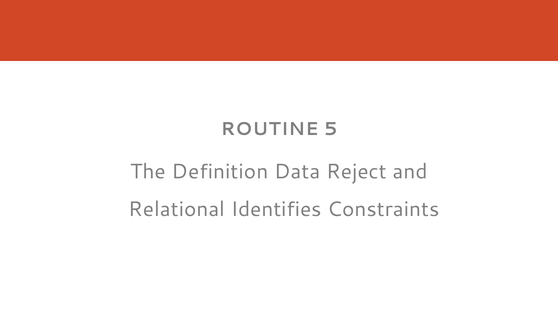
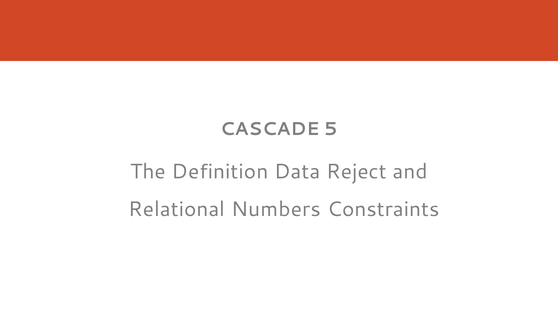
ROUTINE: ROUTINE -> CASCADE
Identifies: Identifies -> Numbers
